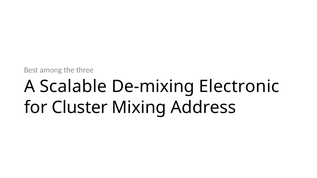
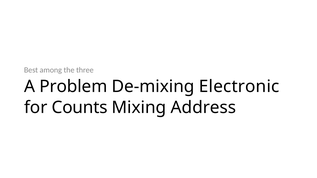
Scalable: Scalable -> Problem
Cluster: Cluster -> Counts
